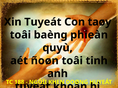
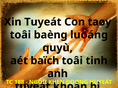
phieàn: phieàn -> luoáng
ñoøn: ñoøn -> baïch
